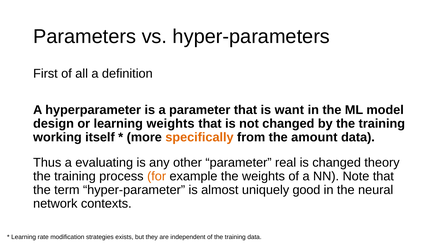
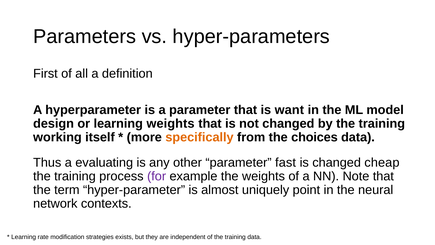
amount: amount -> choices
real: real -> fast
theory: theory -> cheap
for colour: orange -> purple
good: good -> point
